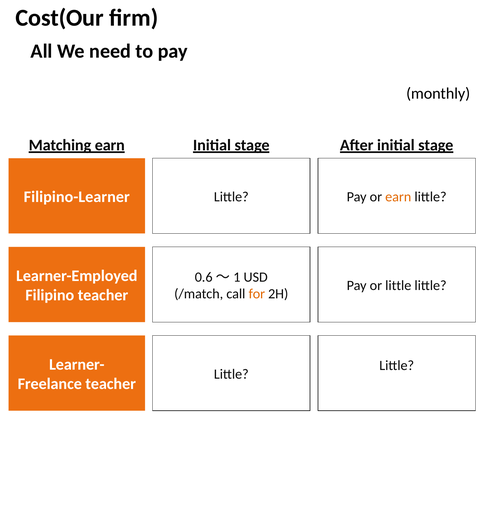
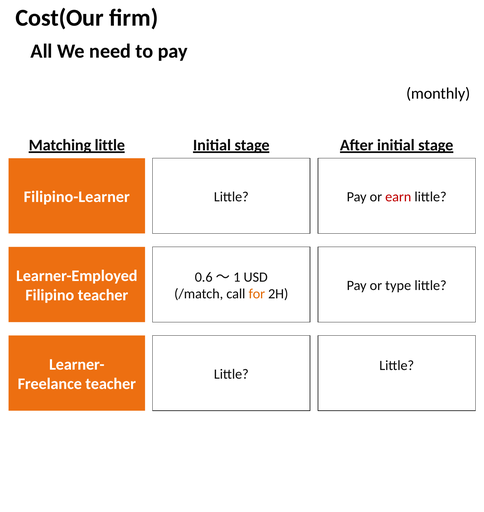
Matching earn: earn -> little
earn at (398, 197) colour: orange -> red
or little: little -> type
